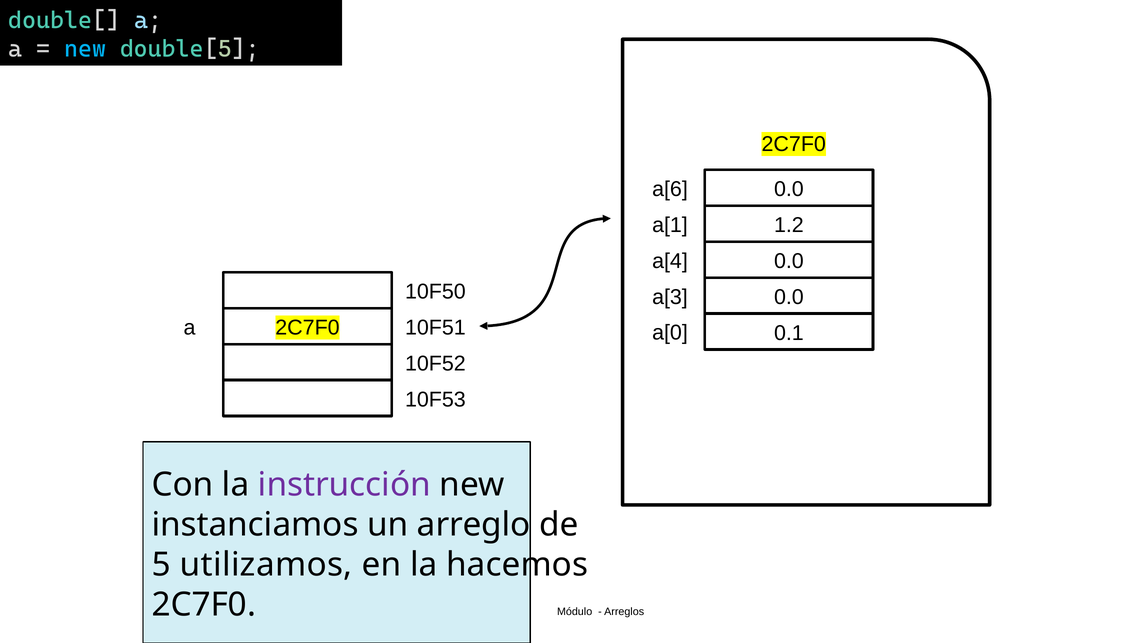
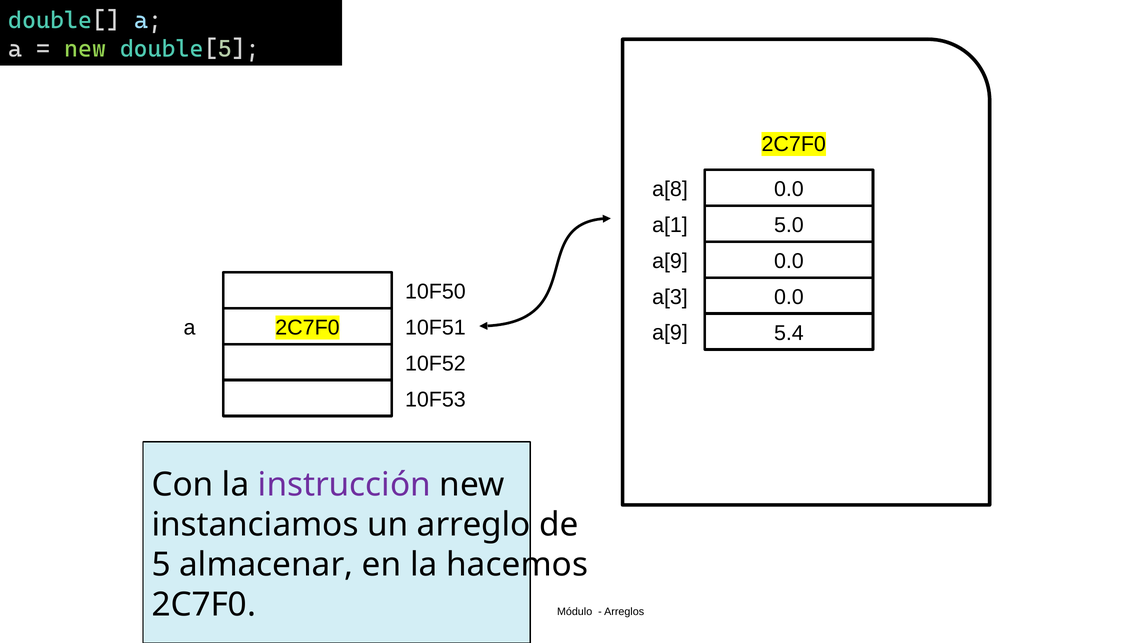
new at (85, 49) colour: light blue -> light green
a[6: a[6 -> a[8
1.2: 1.2 -> 5.0
a[4 at (670, 261): a[4 -> a[9
a[0 at (670, 333): a[0 -> a[9
0.1: 0.1 -> 5.4
utilizamos: utilizamos -> almacenar
